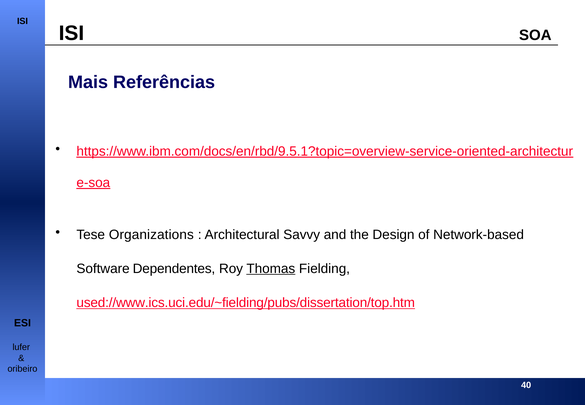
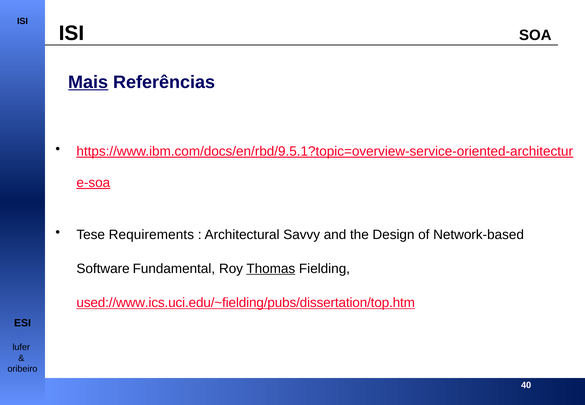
Mais underline: none -> present
Organizations: Organizations -> Requirements
Dependentes: Dependentes -> Fundamental
